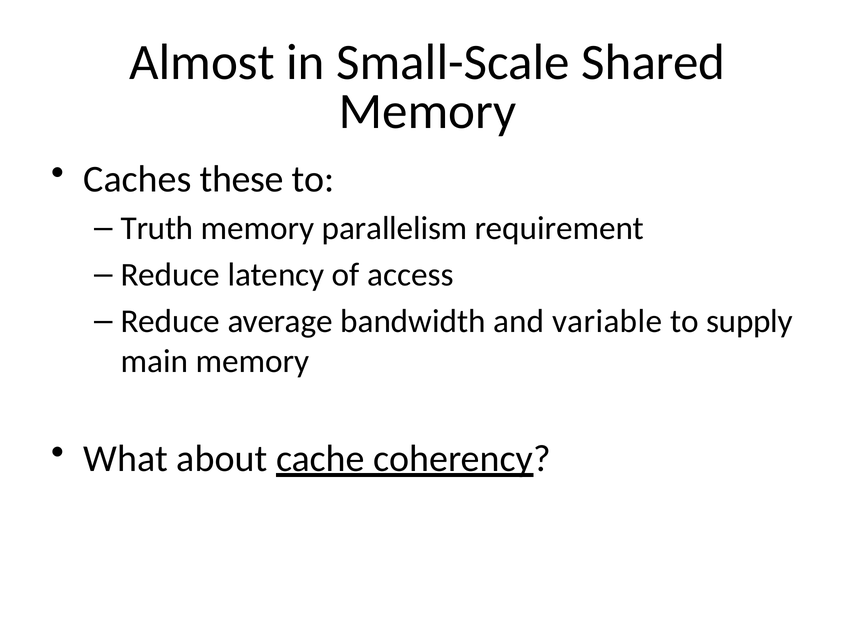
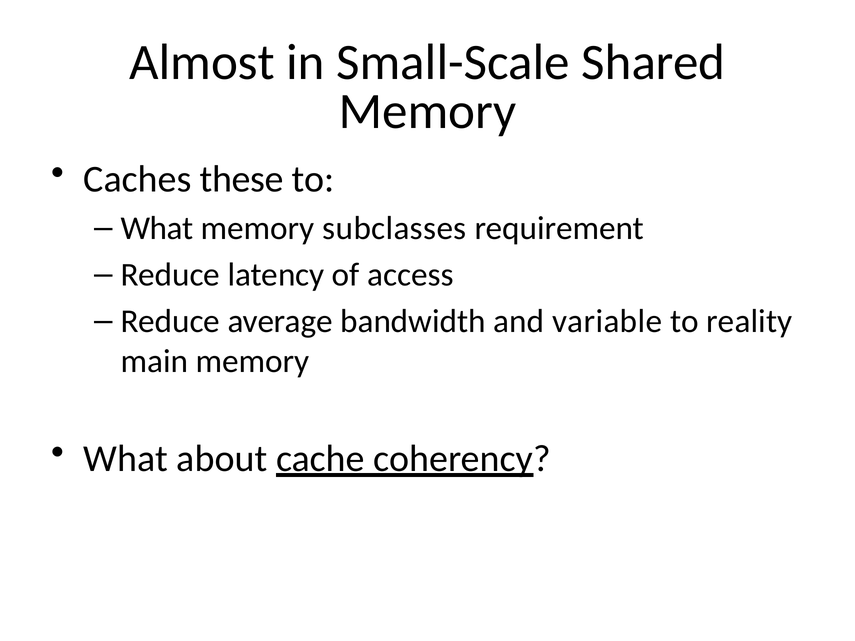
Truth at (157, 228): Truth -> What
parallelism: parallelism -> subclasses
supply: supply -> reality
